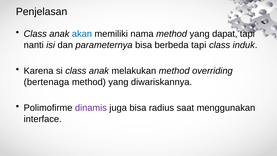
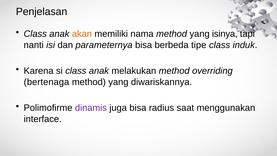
akan colour: blue -> orange
dapat: dapat -> isinya
berbeda tapi: tapi -> tipe
